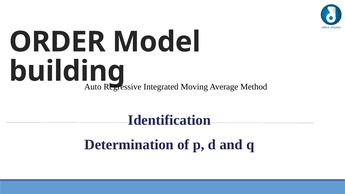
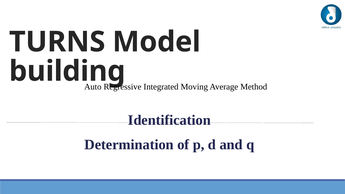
ORDER: ORDER -> TURNS
